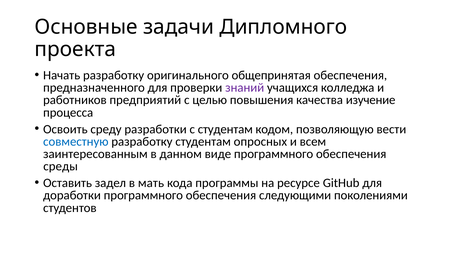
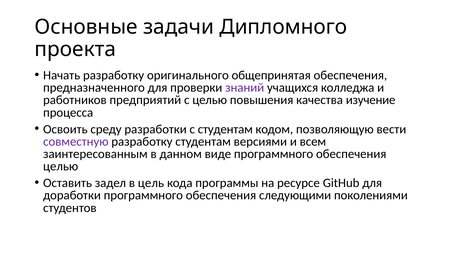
совместную colour: blue -> purple
опросных: опросных -> версиями
среды at (61, 167): среды -> целью
мать: мать -> цель
